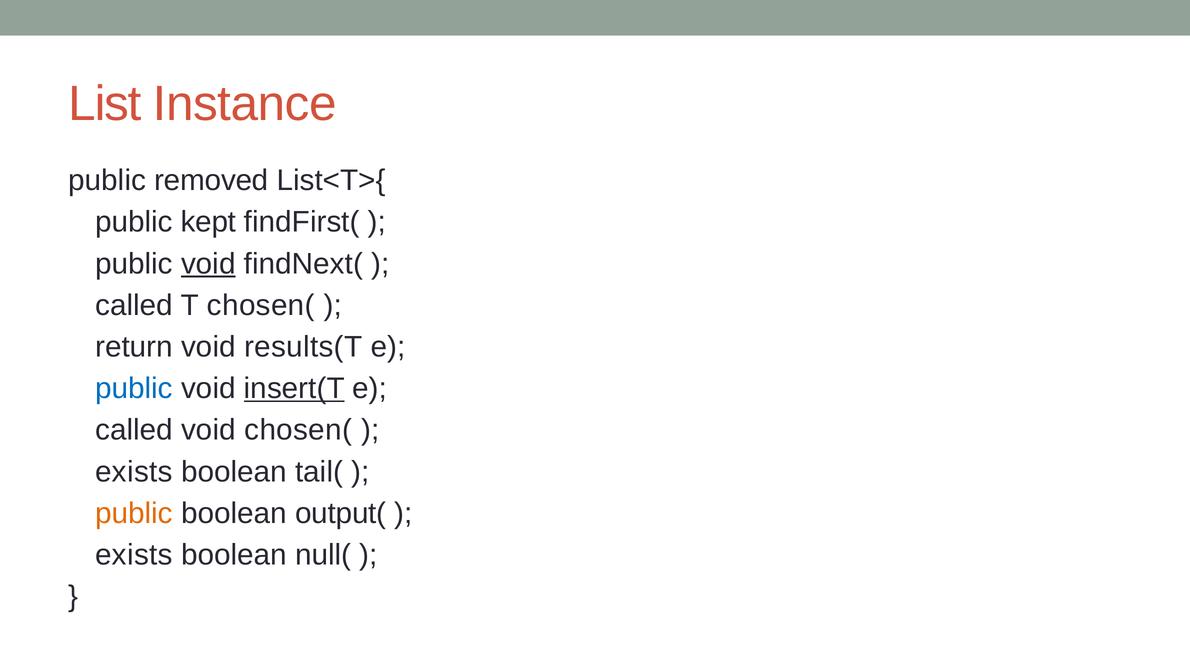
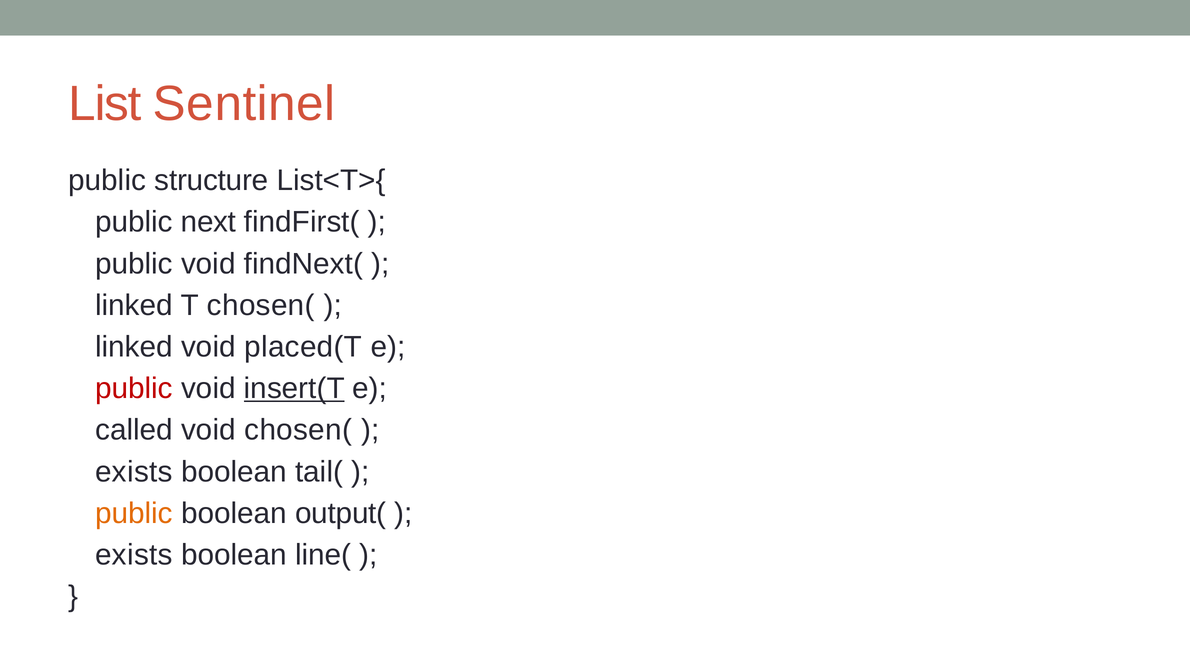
Instance: Instance -> Sentinel
removed: removed -> structure
kept: kept -> next
void at (208, 264) underline: present -> none
called at (134, 306): called -> linked
return at (134, 347): return -> linked
results(T: results(T -> placed(T
public at (134, 389) colour: blue -> red
null(: null( -> line(
